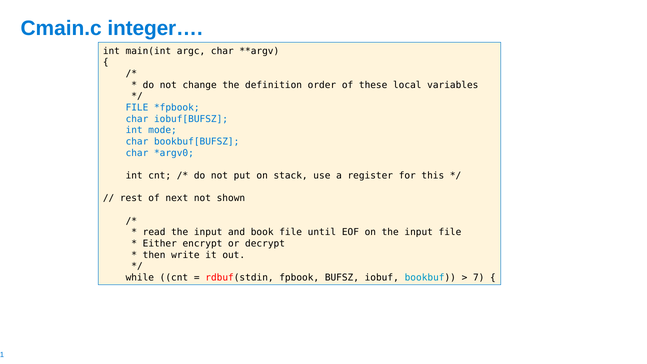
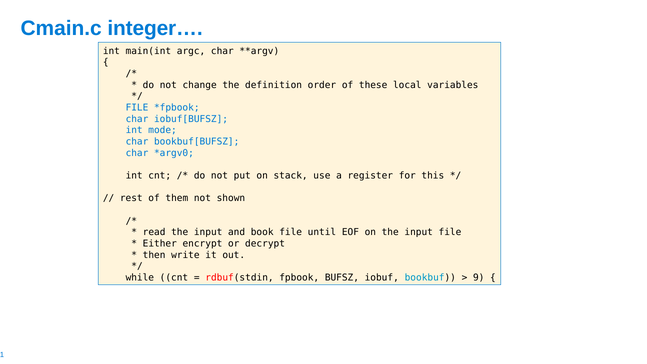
next: next -> them
7: 7 -> 9
